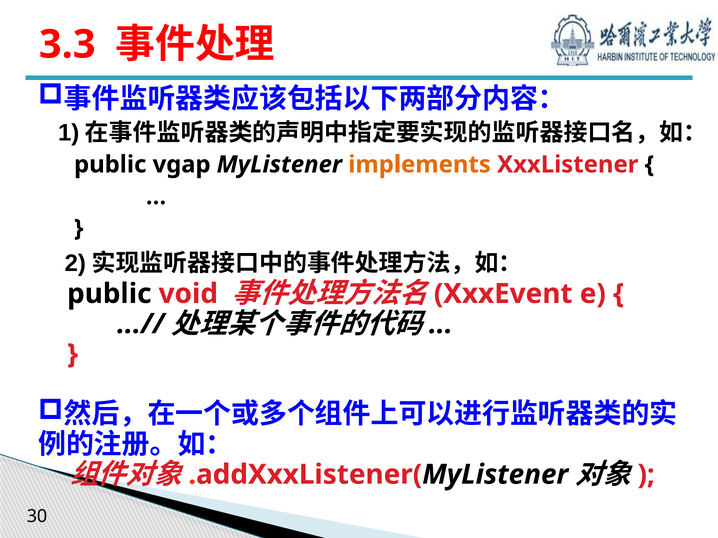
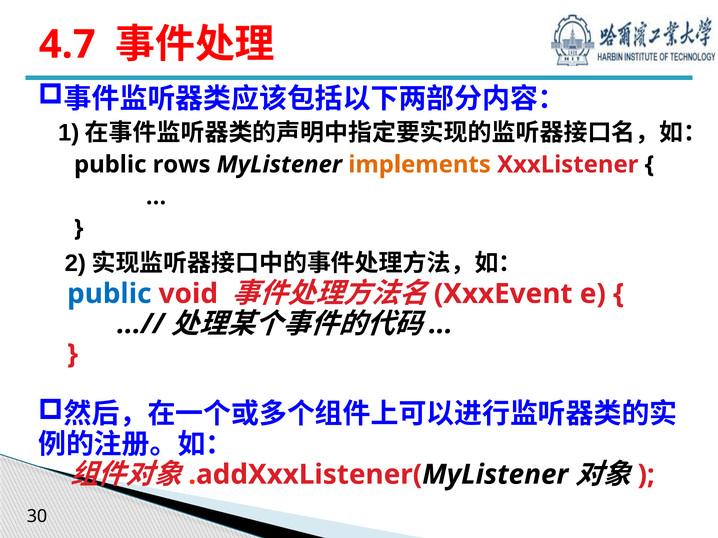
3.3: 3.3 -> 4.7
vgap: vgap -> rows
public at (109, 294) colour: black -> blue
